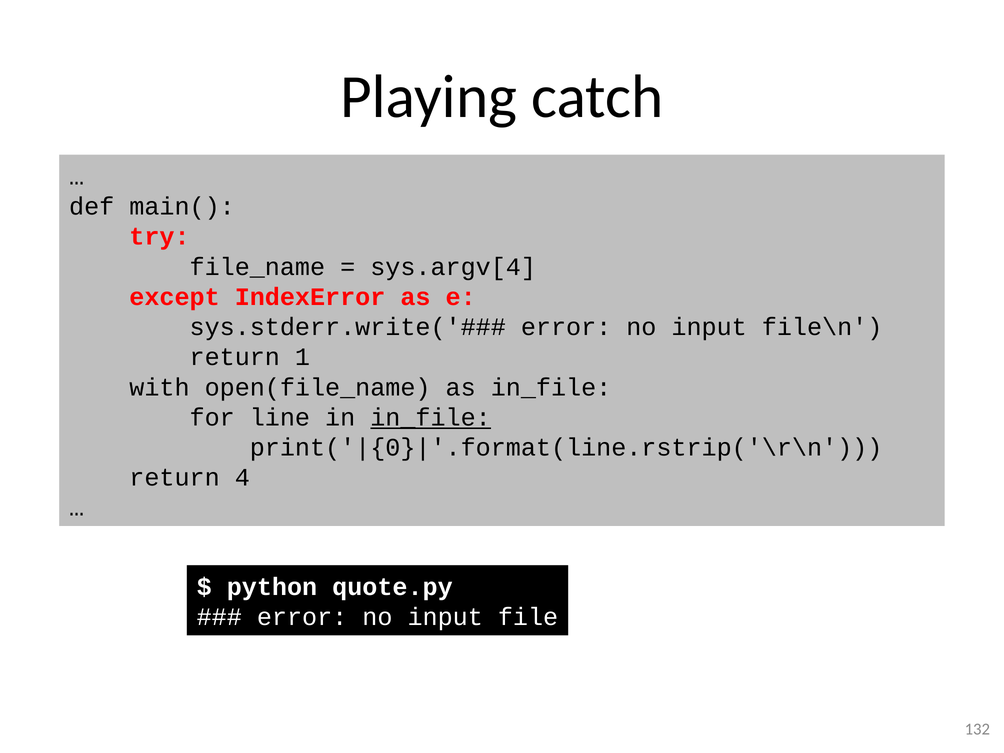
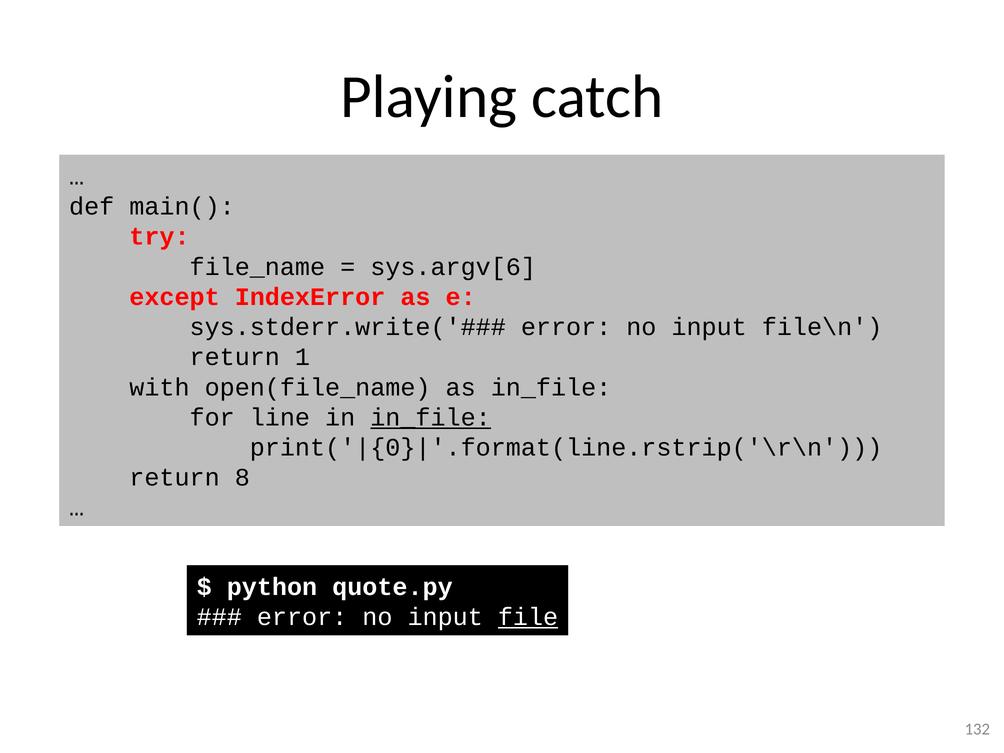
sys.argv[4: sys.argv[4 -> sys.argv[6
4: 4 -> 8
file underline: none -> present
